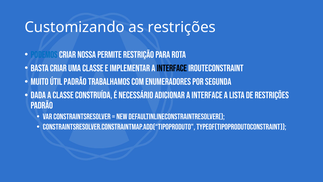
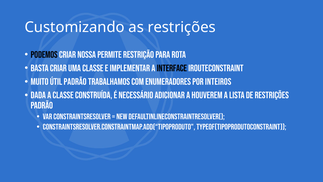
Podemos colour: blue -> black
segunda: segunda -> inteiros
adicionar a interface: interface -> houverem
